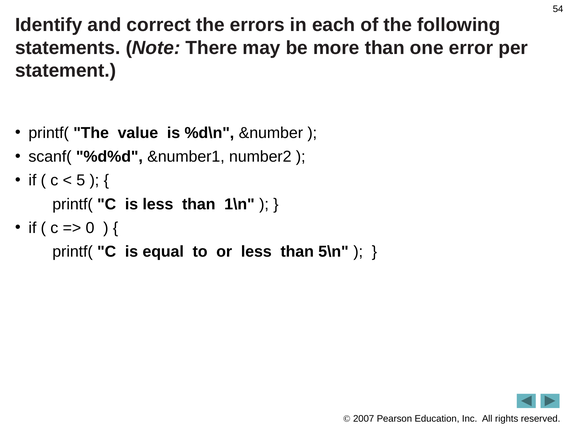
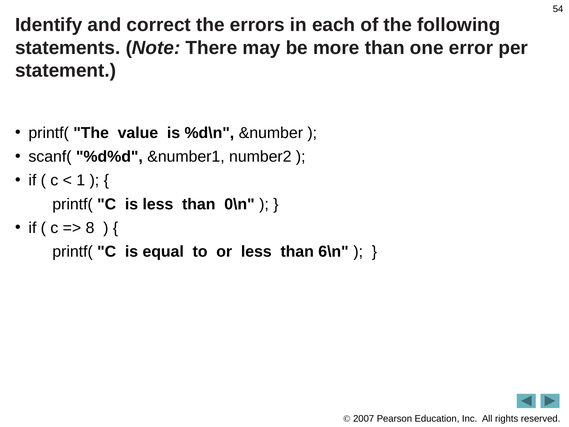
5: 5 -> 1
1\n: 1\n -> 0\n
0: 0 -> 8
5\n: 5\n -> 6\n
